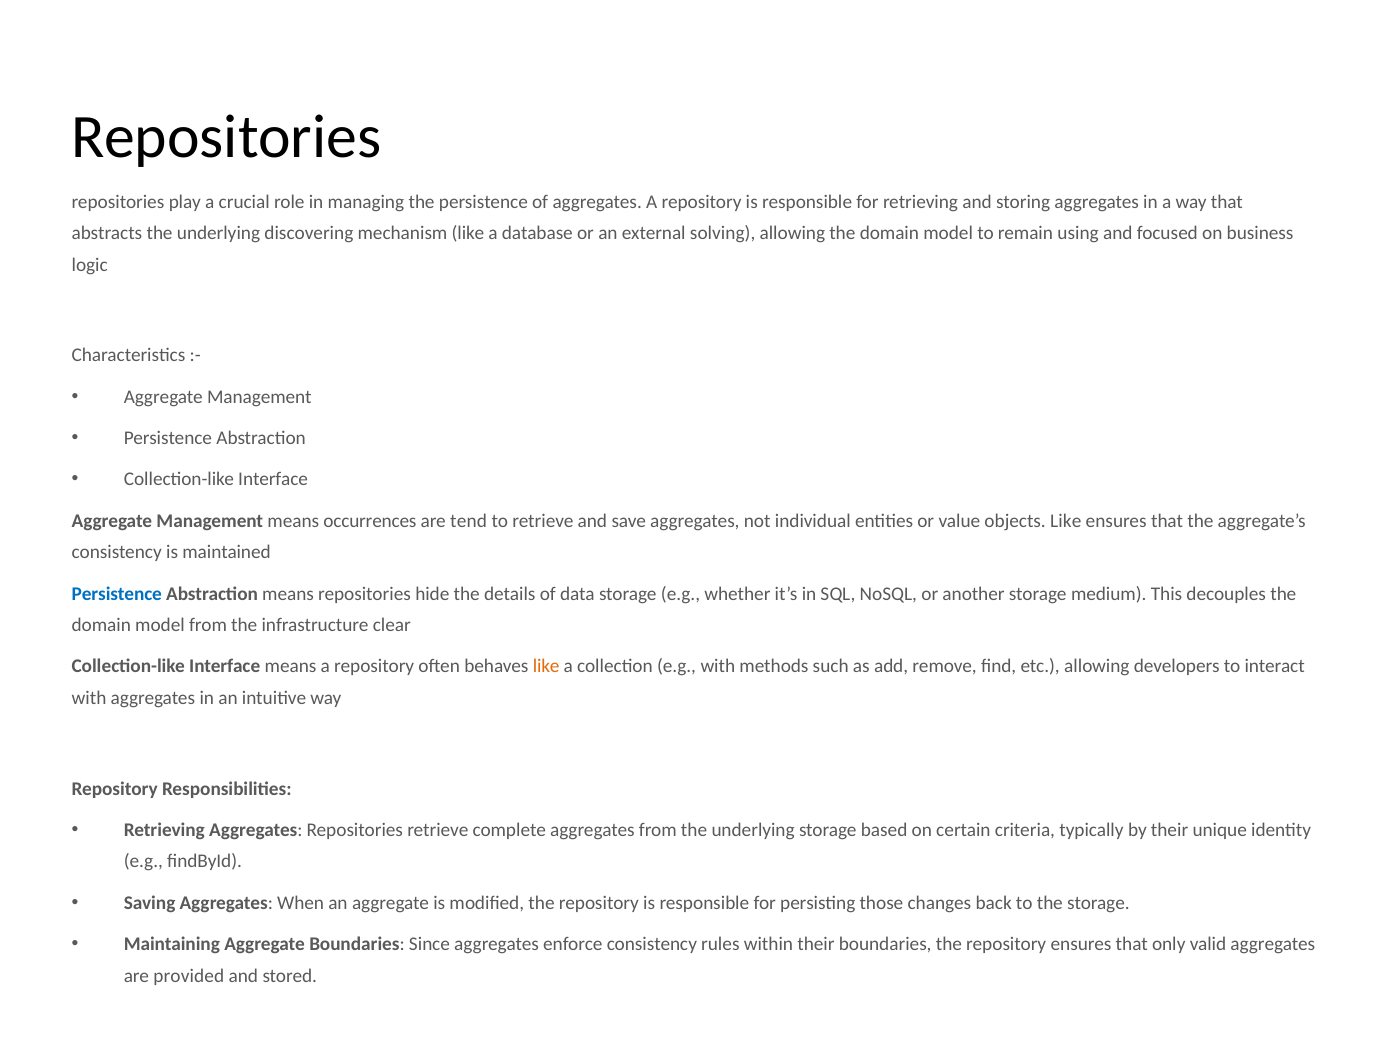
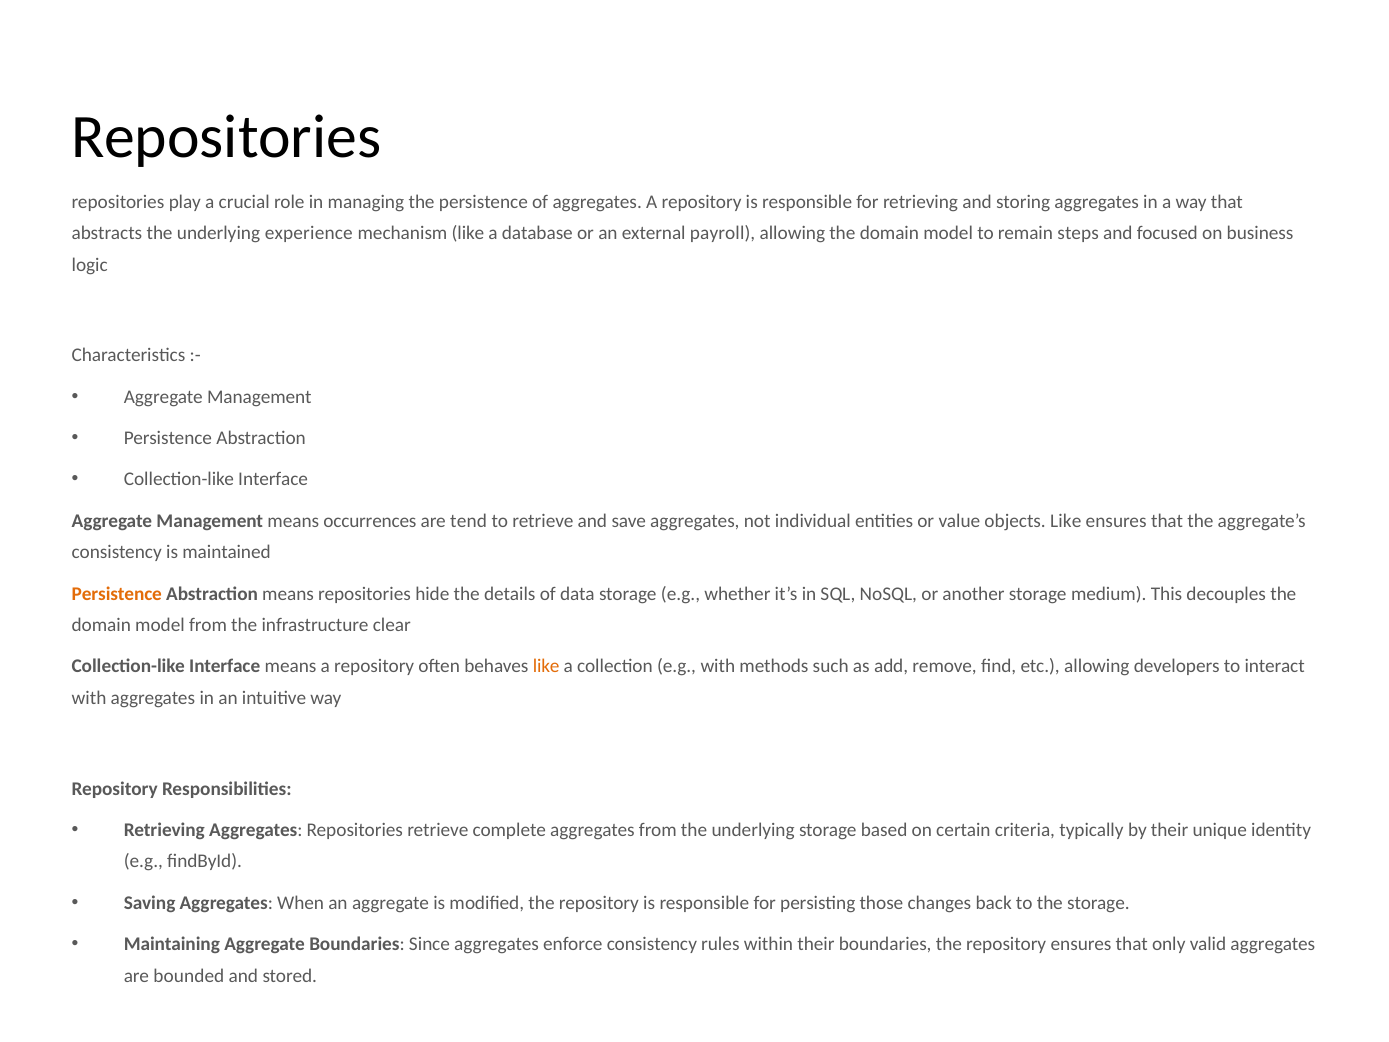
discovering: discovering -> experience
solving: solving -> payroll
using: using -> steps
Persistence at (117, 594) colour: blue -> orange
provided: provided -> bounded
